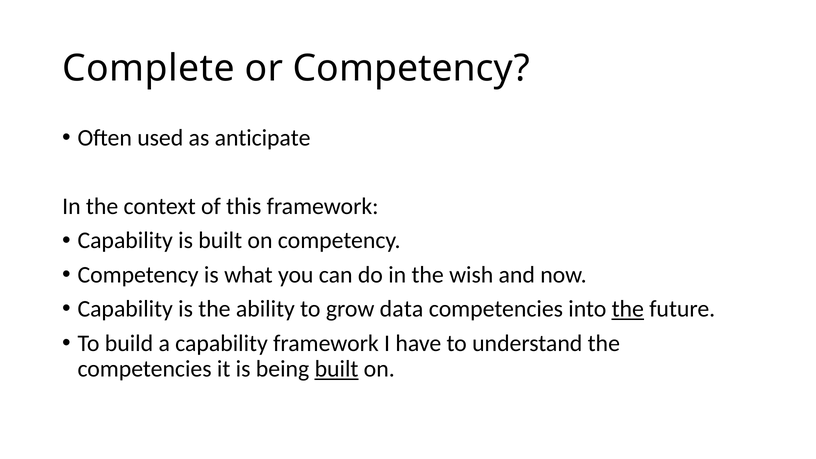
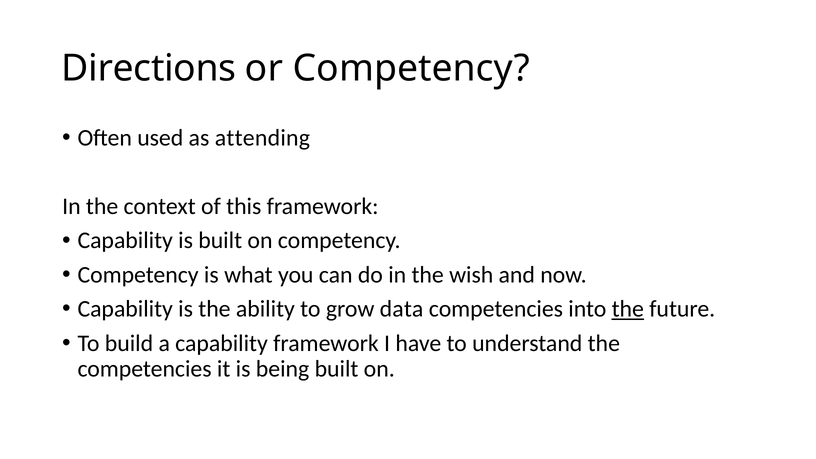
Complete: Complete -> Directions
anticipate: anticipate -> attending
built at (337, 369) underline: present -> none
